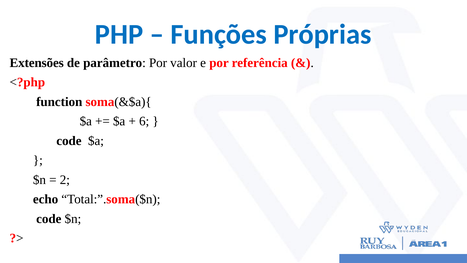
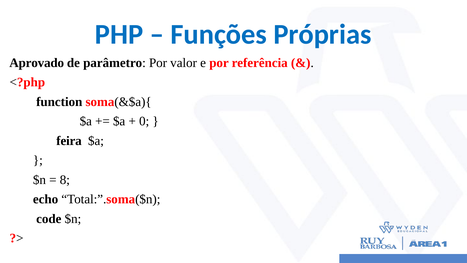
Extensões: Extensões -> Aprovado
6: 6 -> 0
code at (69, 141): code -> feira
2: 2 -> 8
